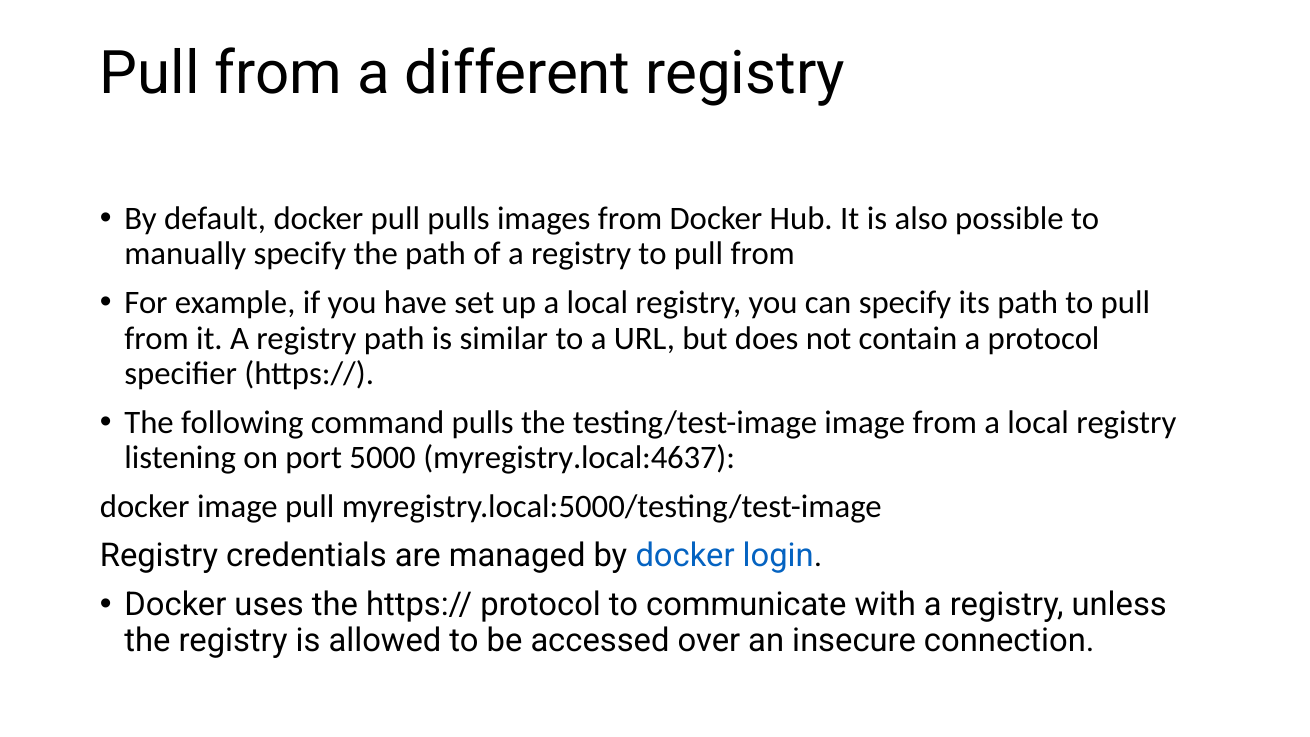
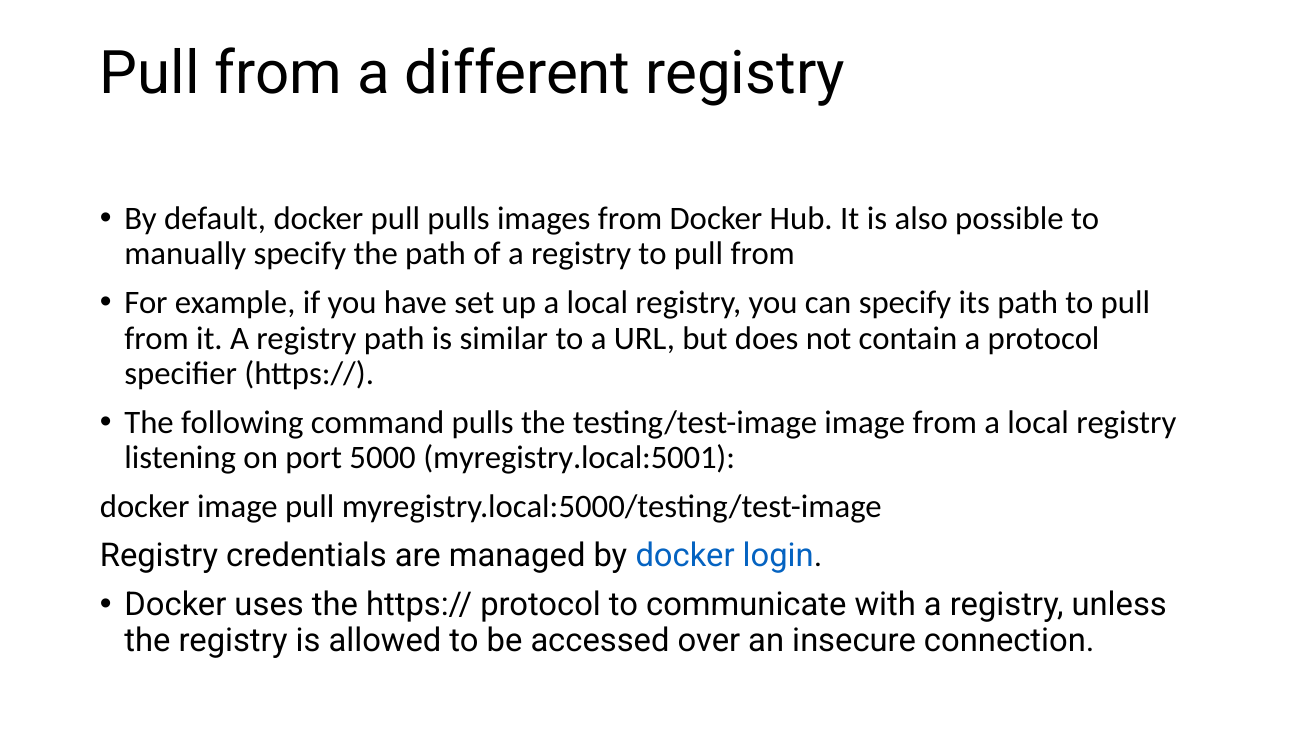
myregistry.local:4637: myregistry.local:4637 -> myregistry.local:5001
